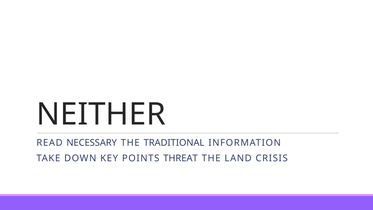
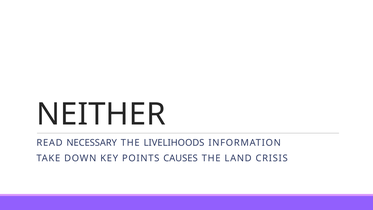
TRADITIONAL: TRADITIONAL -> LIVELIHOODS
THREAT: THREAT -> CAUSES
